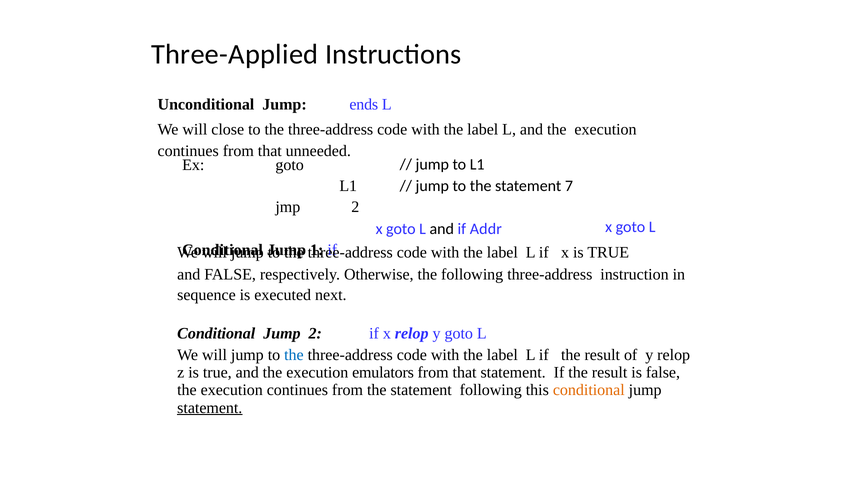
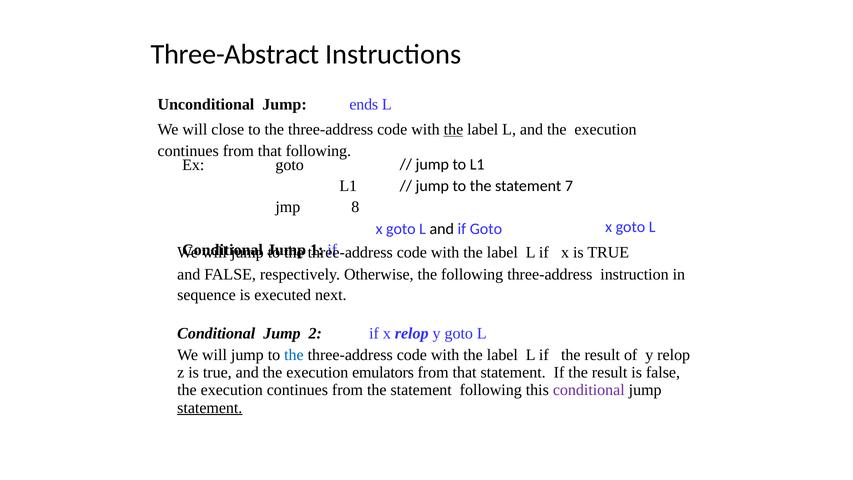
Three-Applied: Three-Applied -> Three-Abstract
the at (453, 129) underline: none -> present
that unneeded: unneeded -> following
jmp 2: 2 -> 8
if Addr: Addr -> Goto
conditional at (589, 390) colour: orange -> purple
